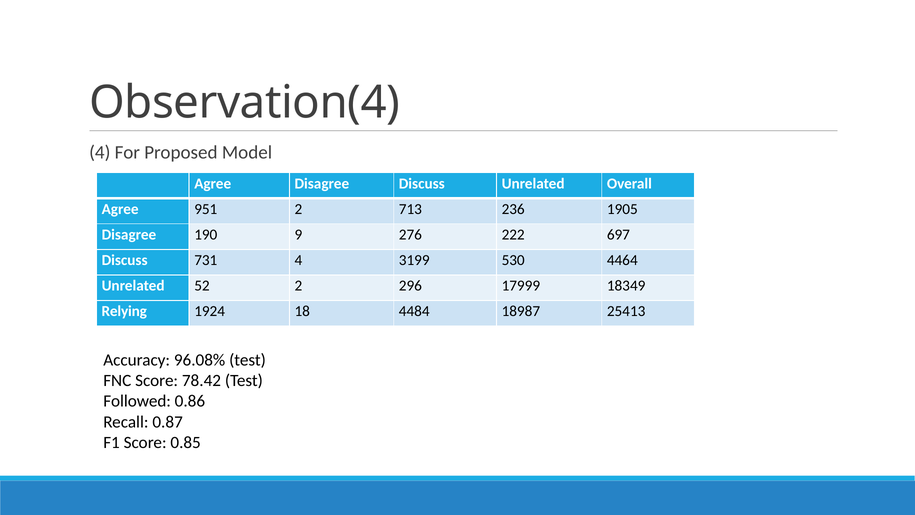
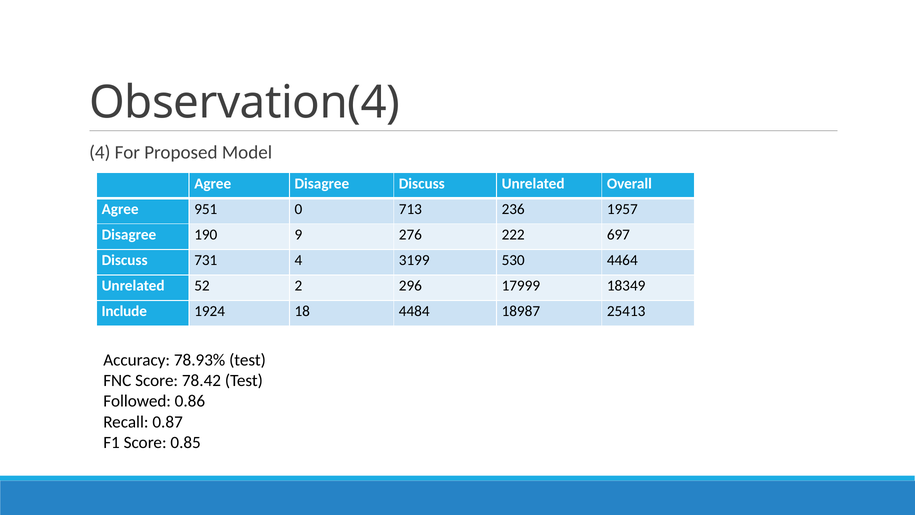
951 2: 2 -> 0
1905: 1905 -> 1957
Relying: Relying -> Include
96.08%: 96.08% -> 78.93%
